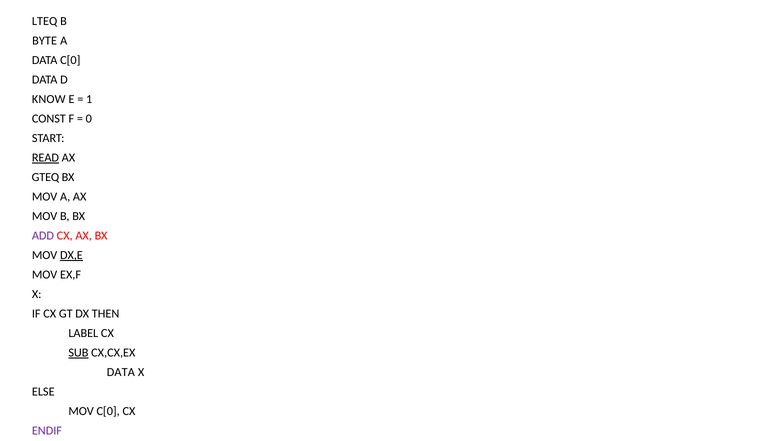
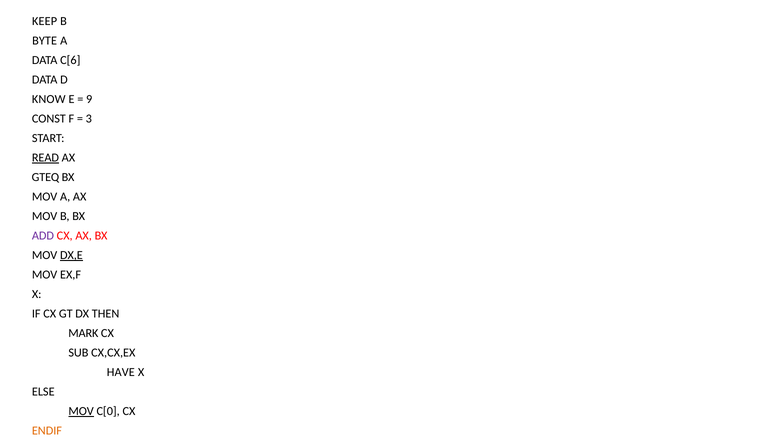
LTEQ: LTEQ -> KEEP
DATA C[0: C[0 -> C[6
1: 1 -> 9
0: 0 -> 3
LABEL: LABEL -> MARK
SUB underline: present -> none
DATA at (121, 372): DATA -> HAVE
MOV at (81, 411) underline: none -> present
ENDIF colour: purple -> orange
